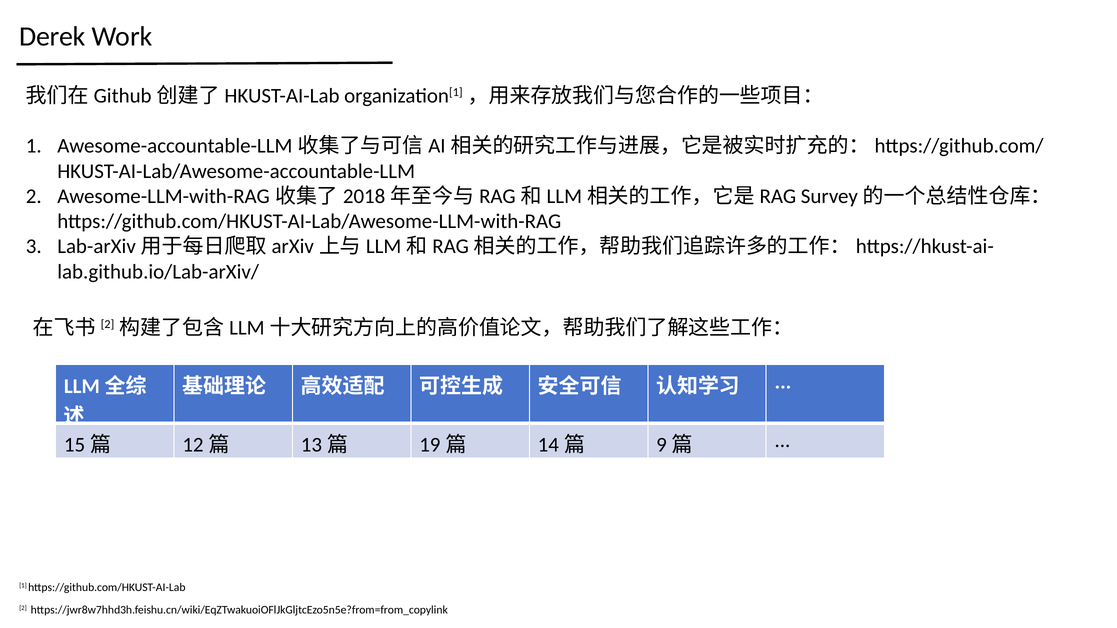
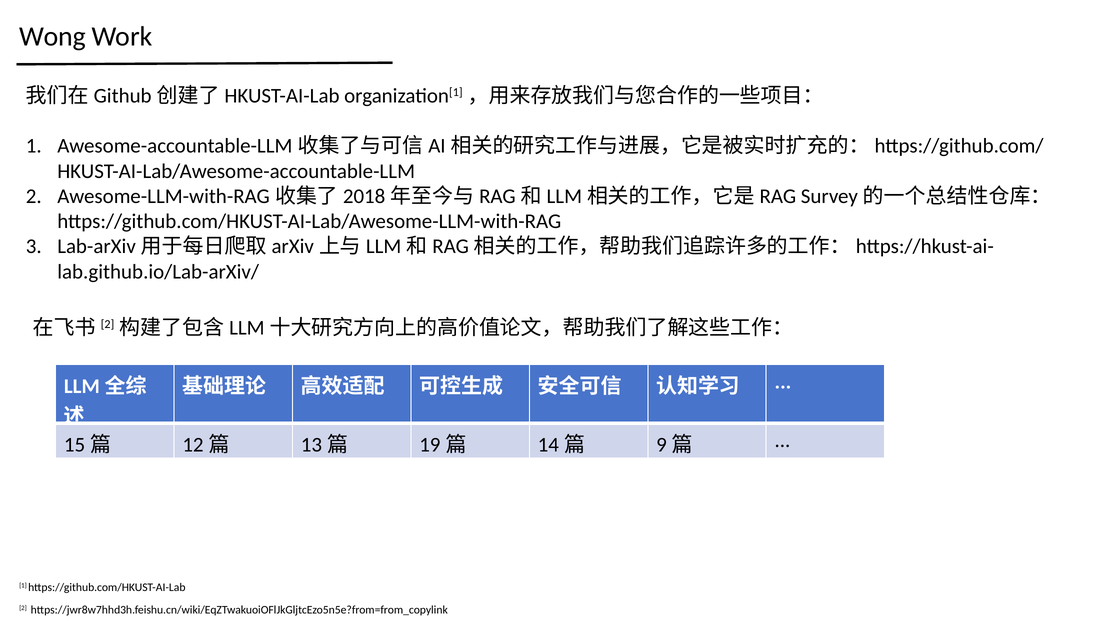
Derek: Derek -> Wong
